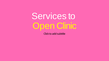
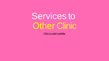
Open: Open -> Other
